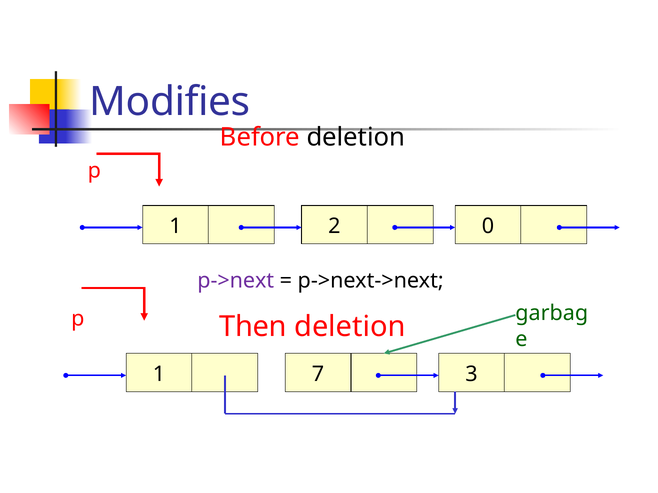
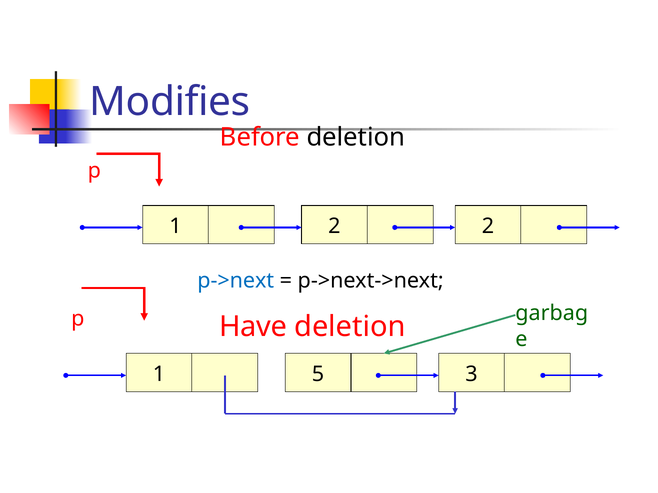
2 0: 0 -> 2
p->next colour: purple -> blue
Then: Then -> Have
7: 7 -> 5
